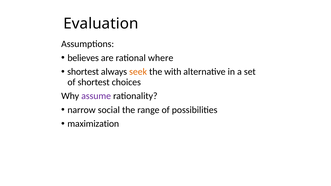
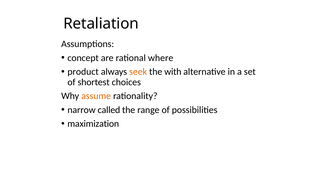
Evaluation: Evaluation -> Retaliation
believes: believes -> concept
shortest at (83, 72): shortest -> product
assume colour: purple -> orange
social: social -> called
